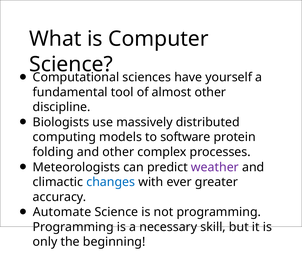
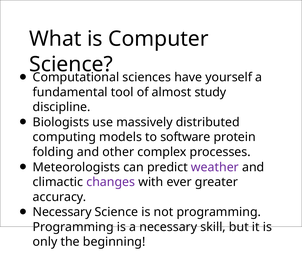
almost other: other -> study
changes colour: blue -> purple
Automate at (62, 212): Automate -> Necessary
